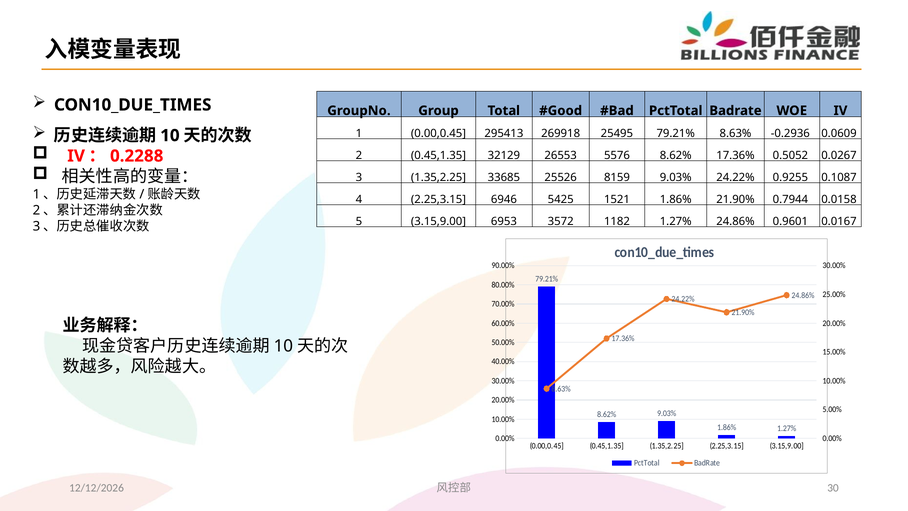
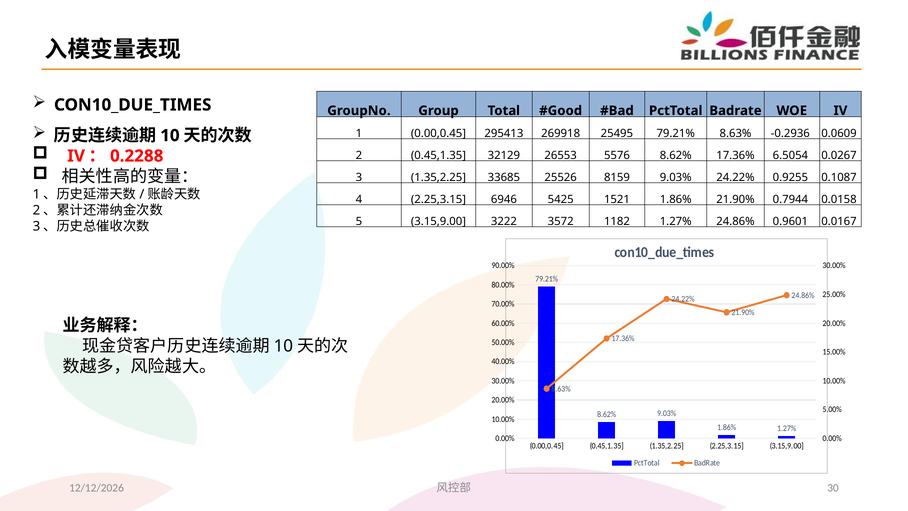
0.5052: 0.5052 -> 6.5054
6953: 6953 -> 3222
